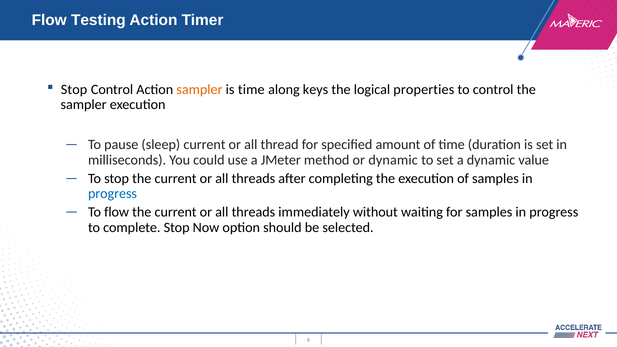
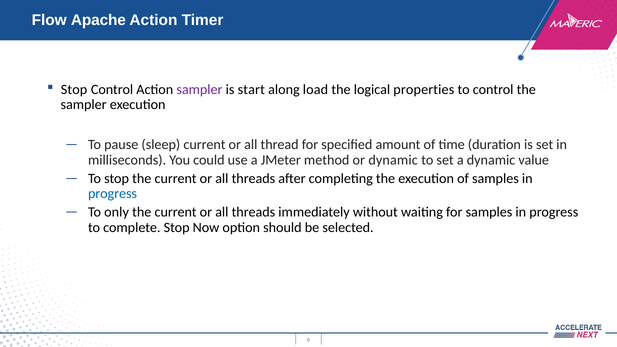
Testing: Testing -> Apache
sampler at (199, 89) colour: orange -> purple
is time: time -> start
keys: keys -> load
To flow: flow -> only
